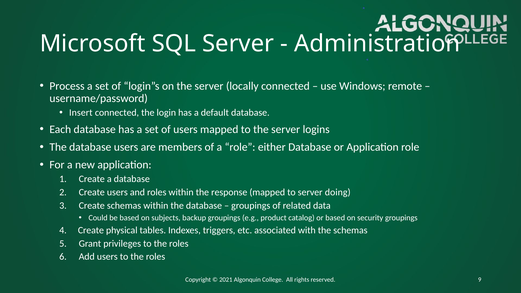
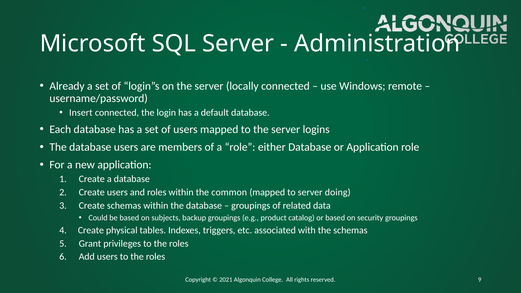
Process: Process -> Already
response: response -> common
